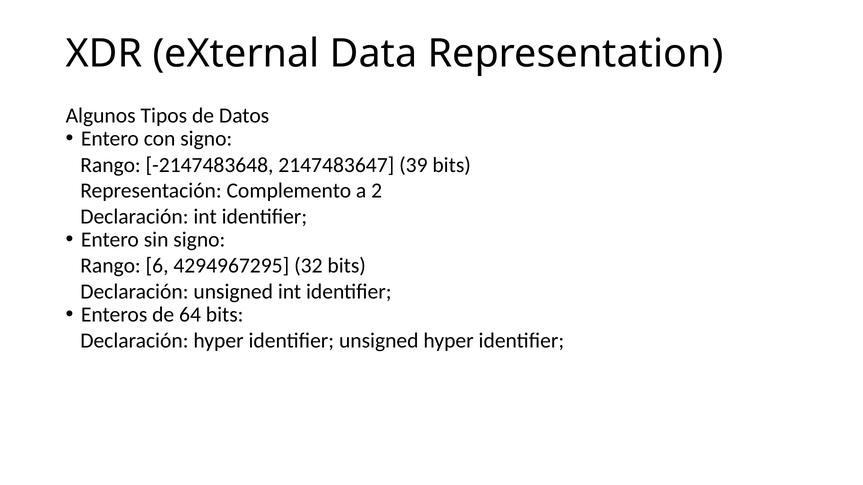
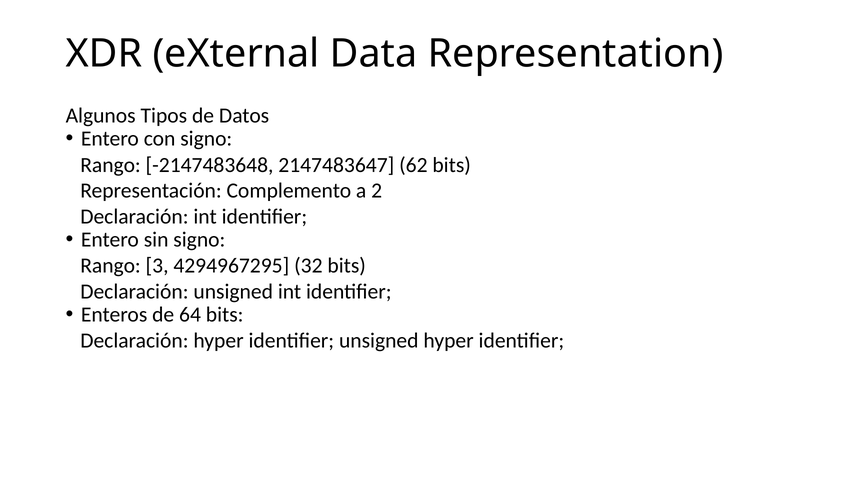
39: 39 -> 62
6: 6 -> 3
